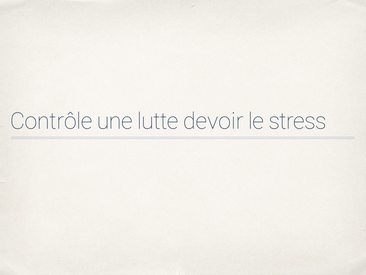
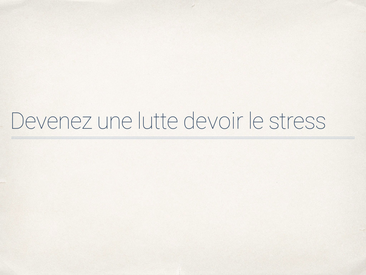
Contrôle: Contrôle -> Devenez
